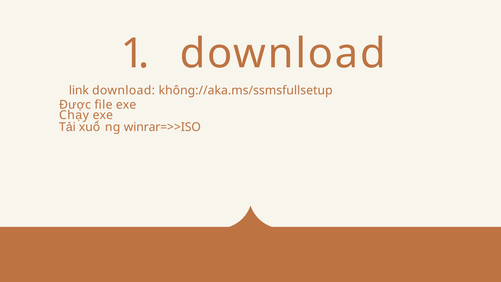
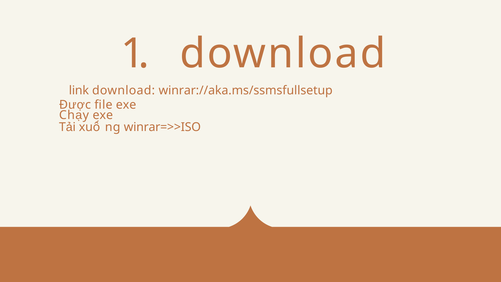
không://aka.ms/ssmsfullsetup: không://aka.ms/ssmsfullsetup -> winrar://aka.ms/ssmsfullsetup
